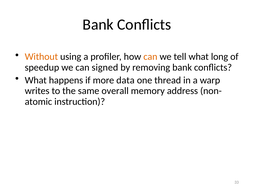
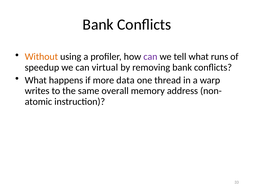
can at (150, 57) colour: orange -> purple
long: long -> runs
signed: signed -> virtual
